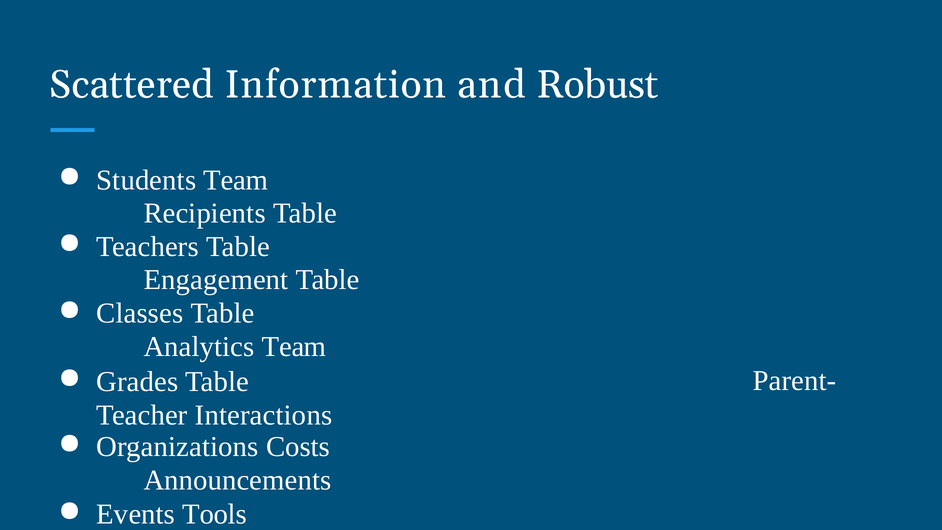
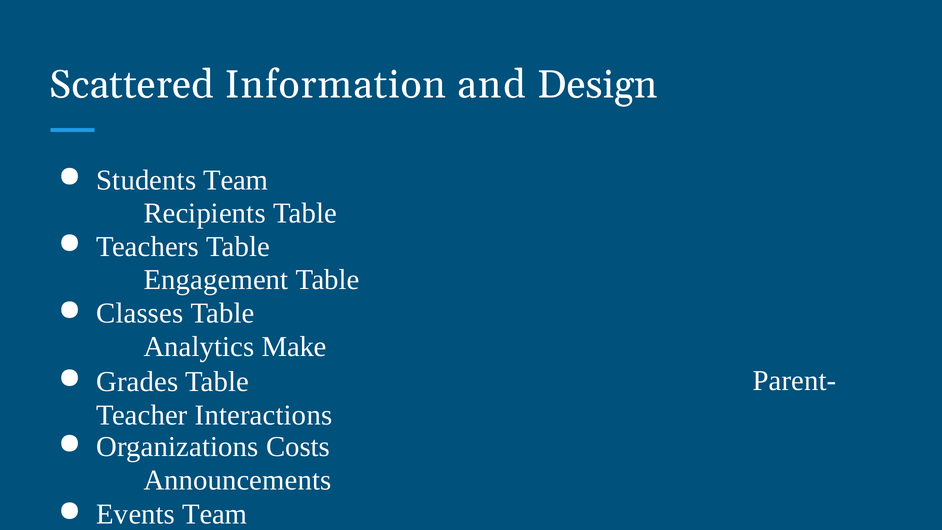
Robust: Robust -> Design
Analytics Team: Team -> Make
Events Tools: Tools -> Team
